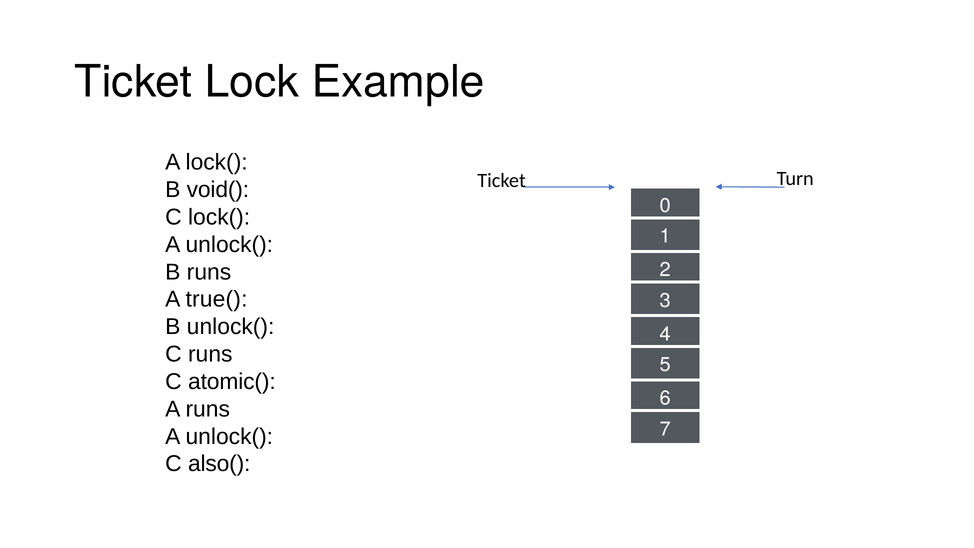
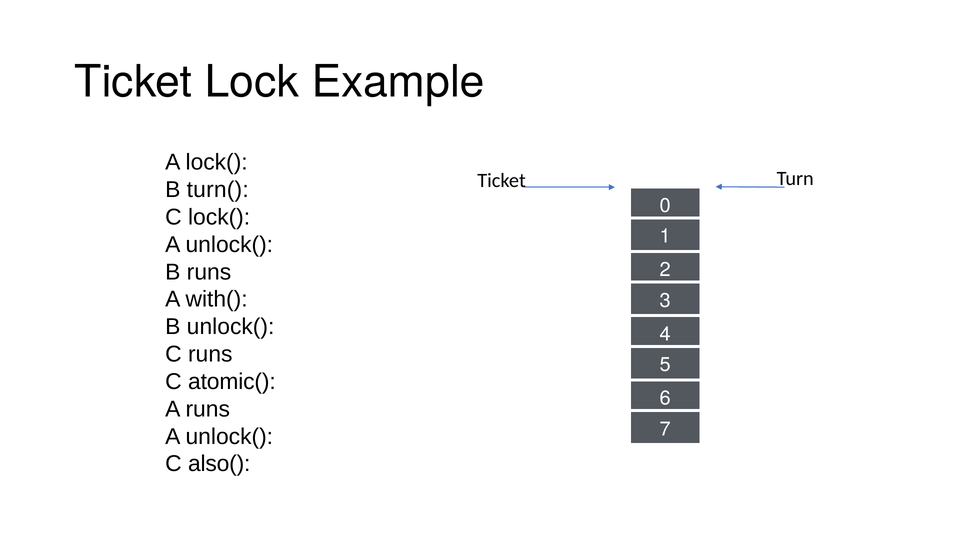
void(: void( -> turn(
true(: true( -> with(
